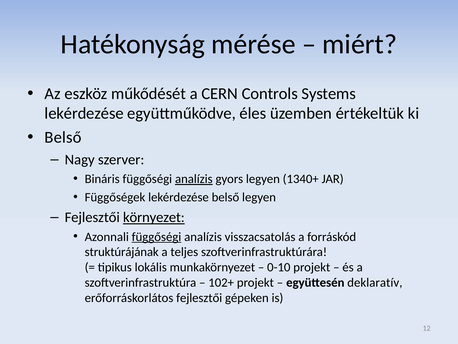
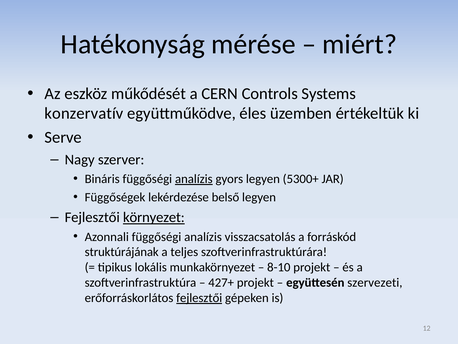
lekérdezése at (84, 113): lekérdezése -> konzervatív
Belső at (63, 137): Belső -> Serve
1340+: 1340+ -> 5300+
függőségi at (157, 236) underline: present -> none
0-10: 0-10 -> 8-10
102+: 102+ -> 427+
deklaratív: deklaratív -> szervezeti
fejlesztői at (199, 298) underline: none -> present
